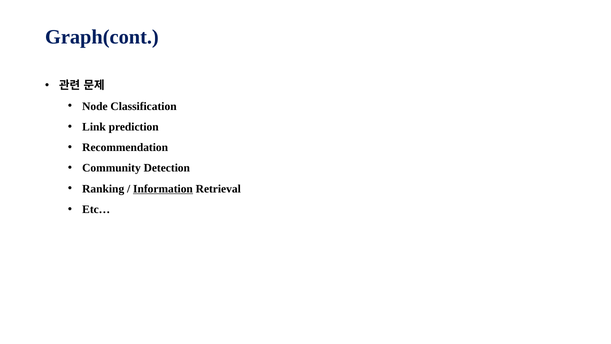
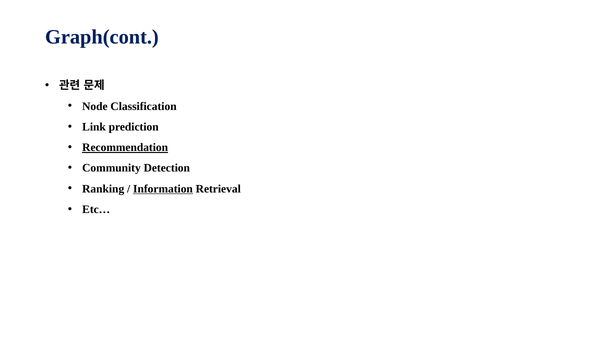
Recommendation underline: none -> present
